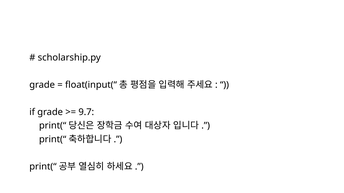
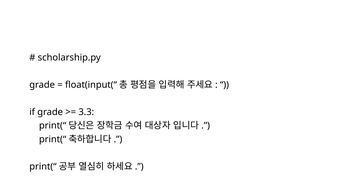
9.7: 9.7 -> 3.3
